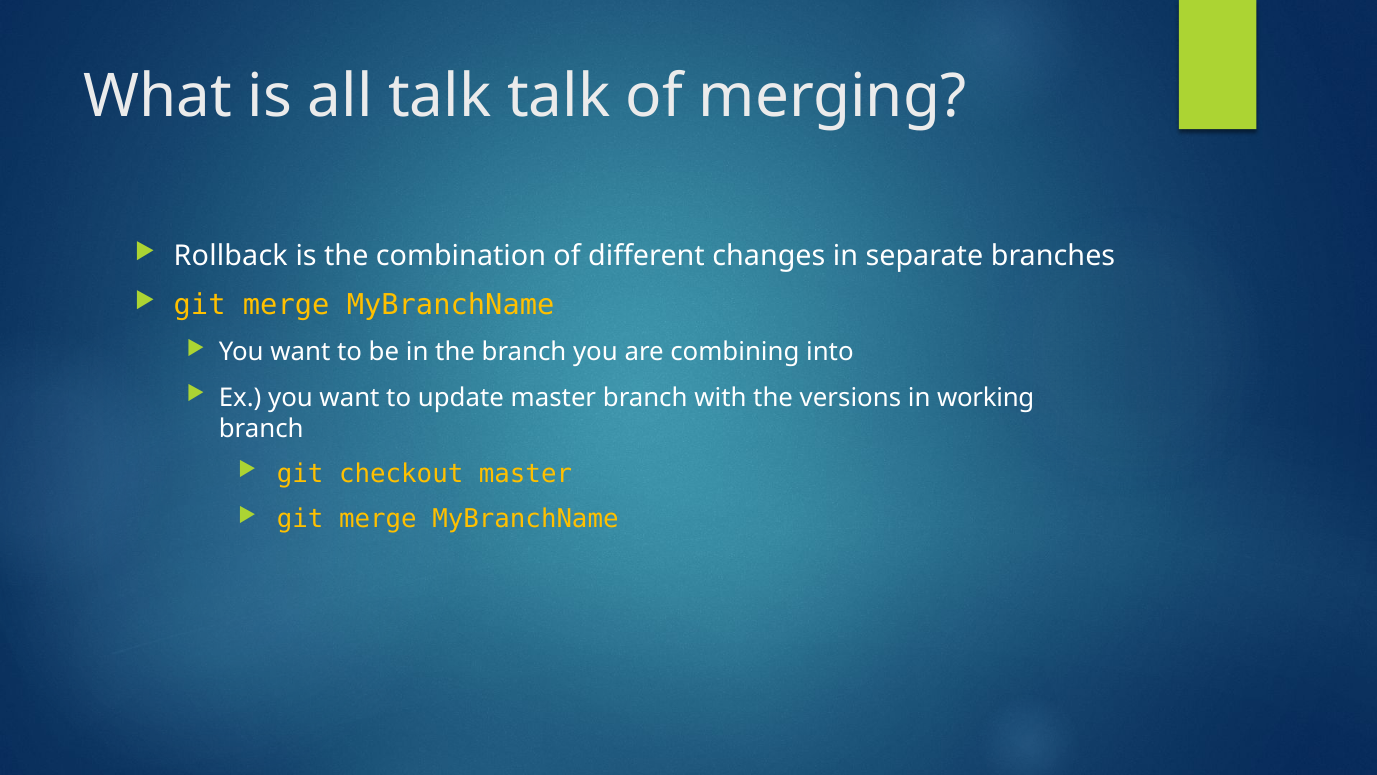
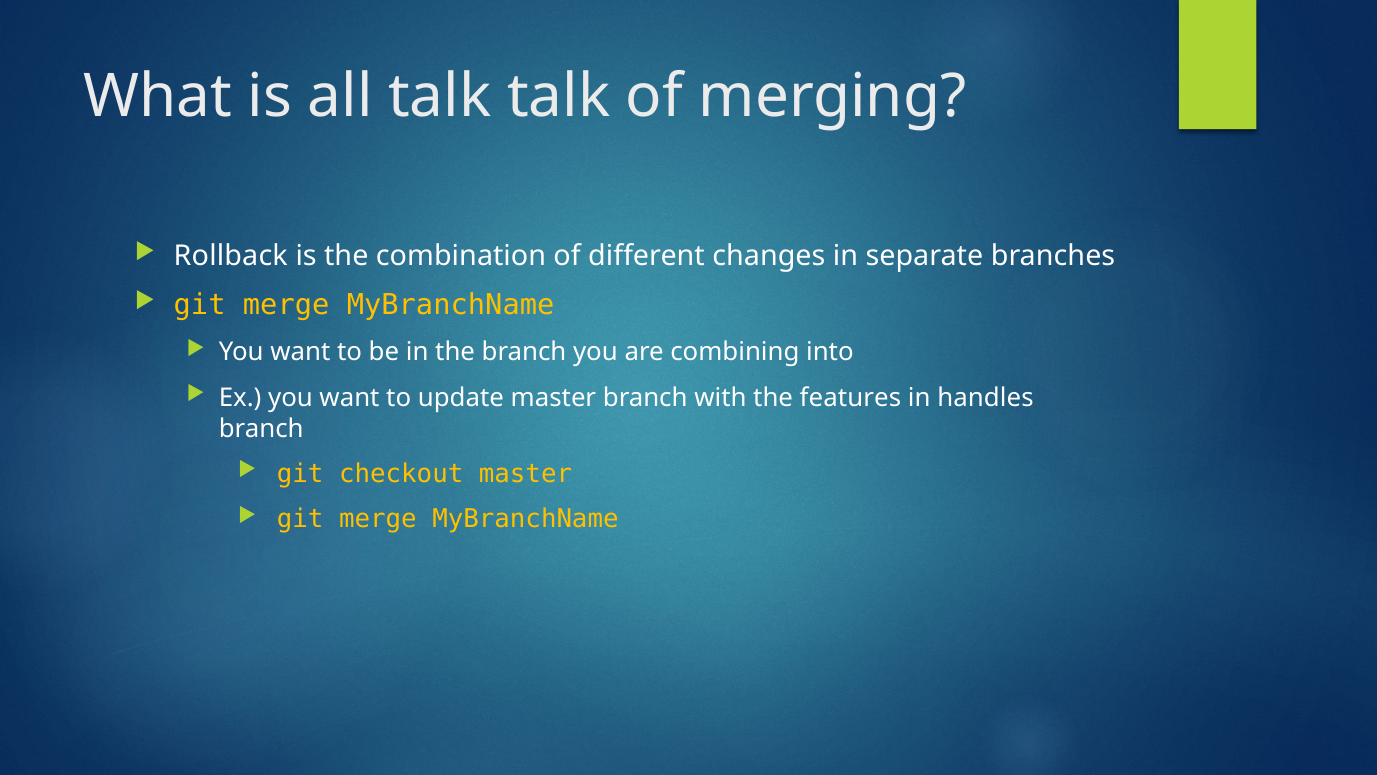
versions: versions -> features
working: working -> handles
